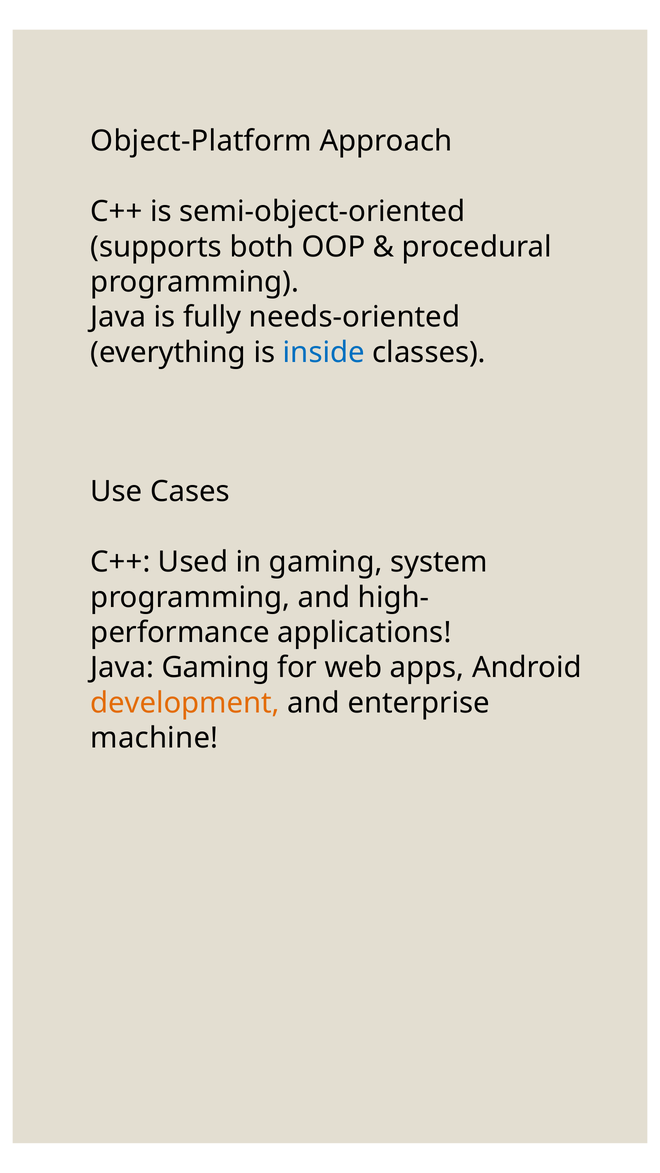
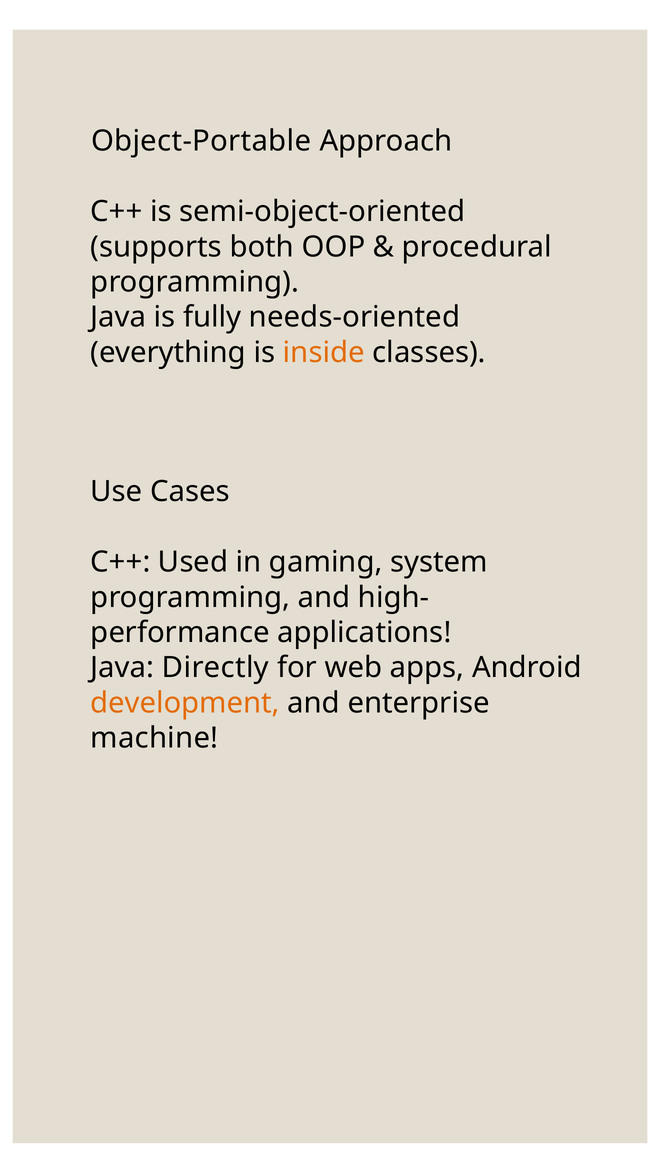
Object-Platform: Object-Platform -> Object-Portable
inside colour: blue -> orange
Java Gaming: Gaming -> Directly
